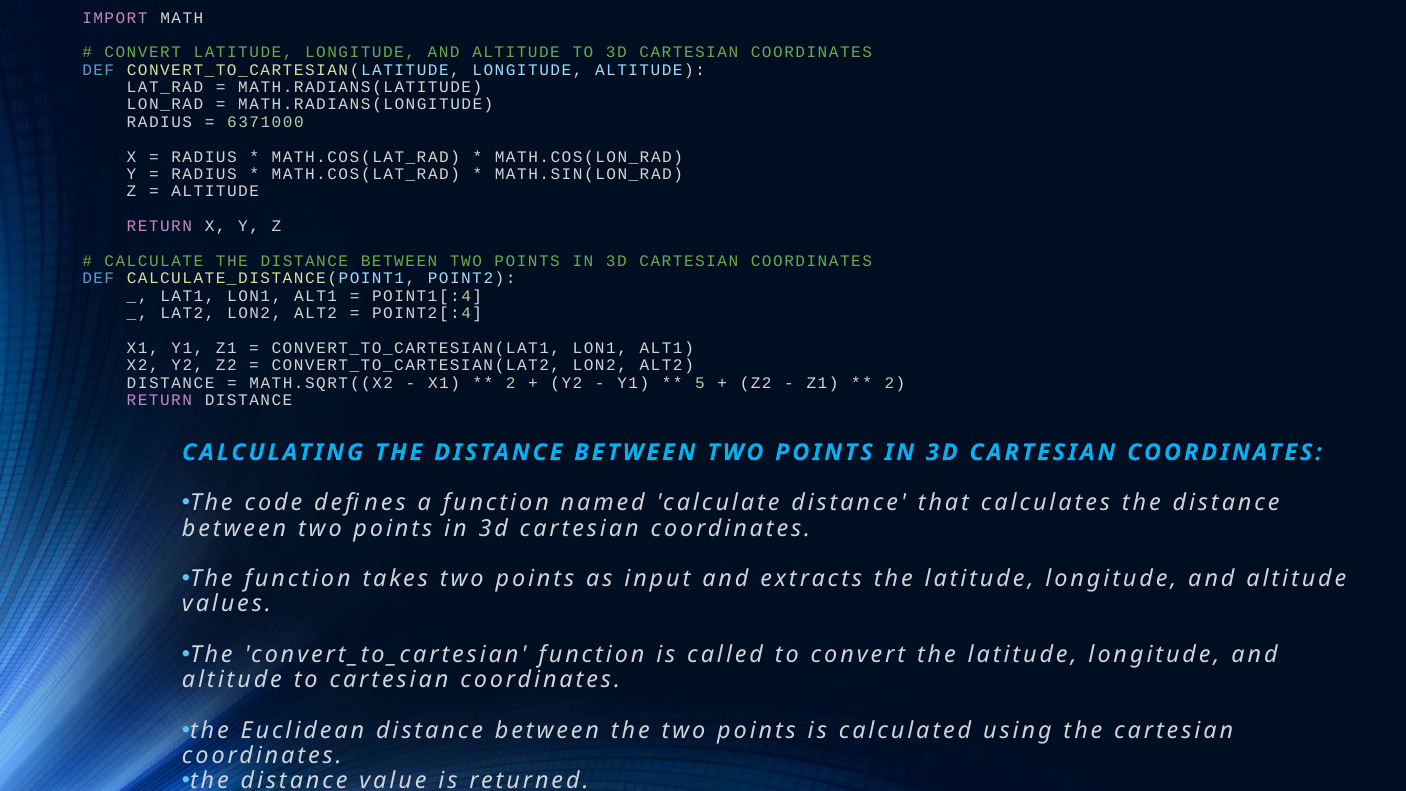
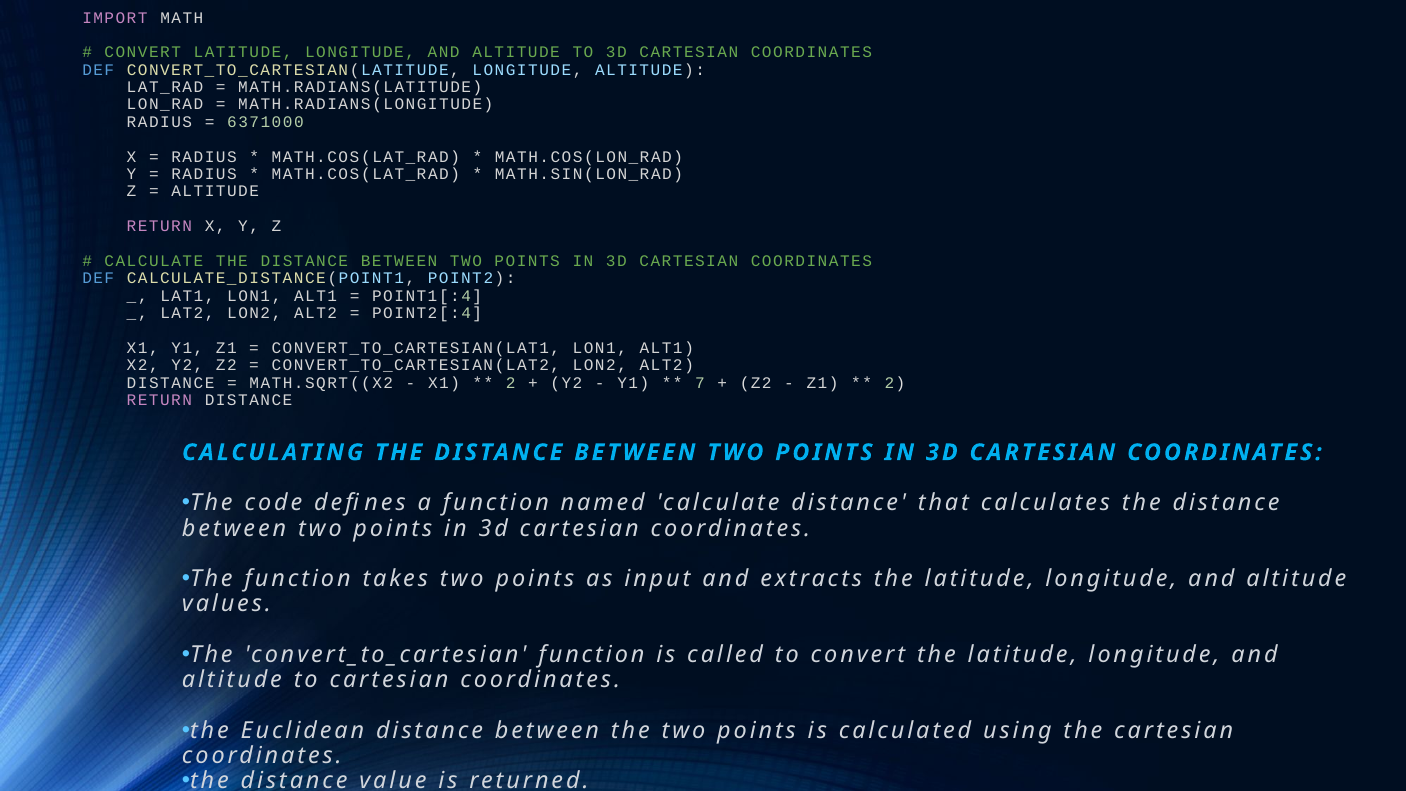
5: 5 -> 7
